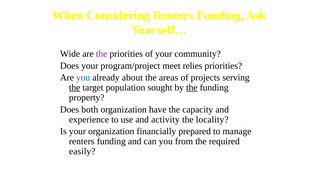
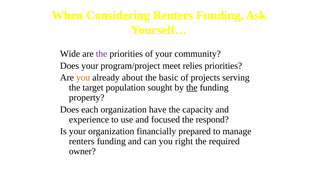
you at (83, 78) colour: blue -> orange
areas: areas -> basic
the at (75, 88) underline: present -> none
both: both -> each
activity: activity -> focused
locality: locality -> respond
from: from -> right
easily: easily -> owner
